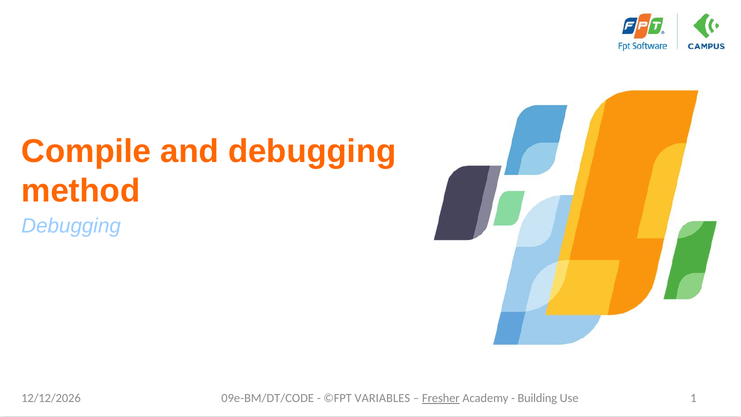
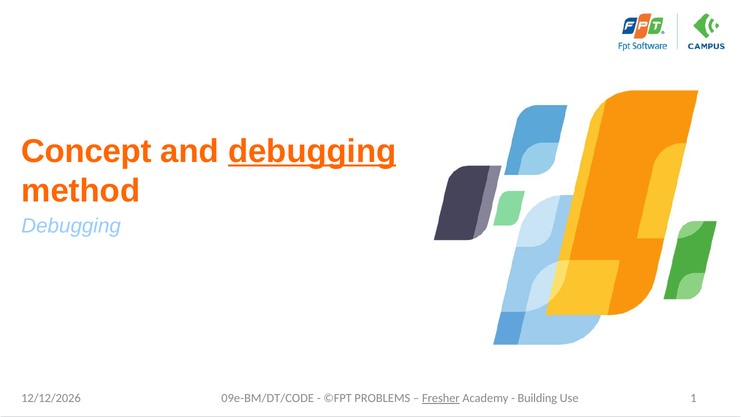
Compile: Compile -> Concept
debugging at (312, 151) underline: none -> present
VARIABLES: VARIABLES -> PROBLEMS
